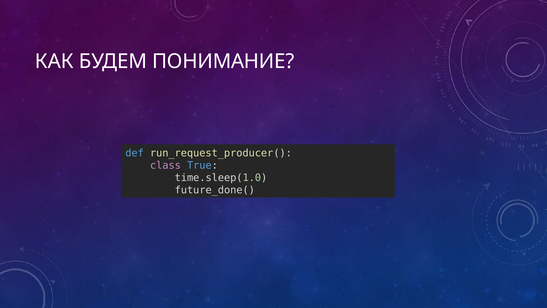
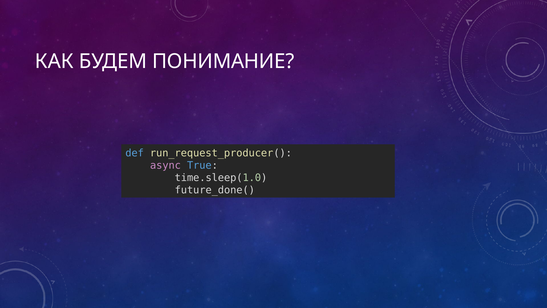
class: class -> async
